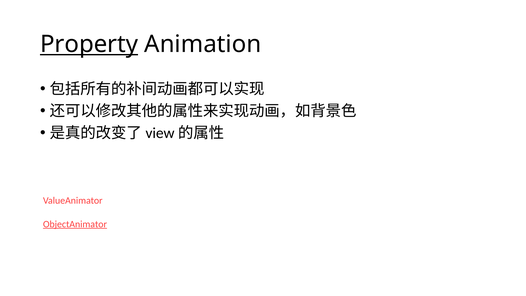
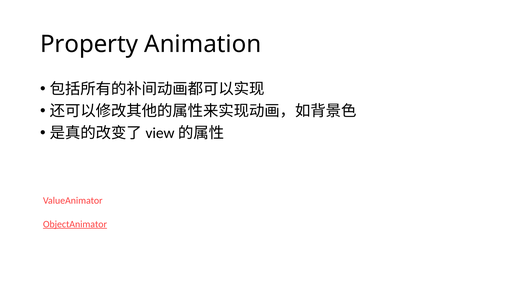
Property underline: present -> none
